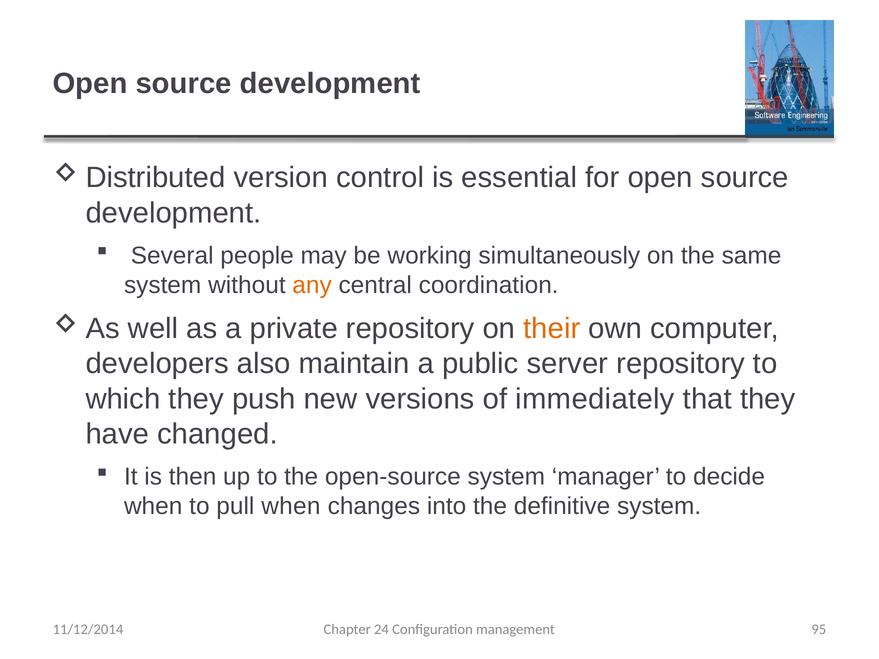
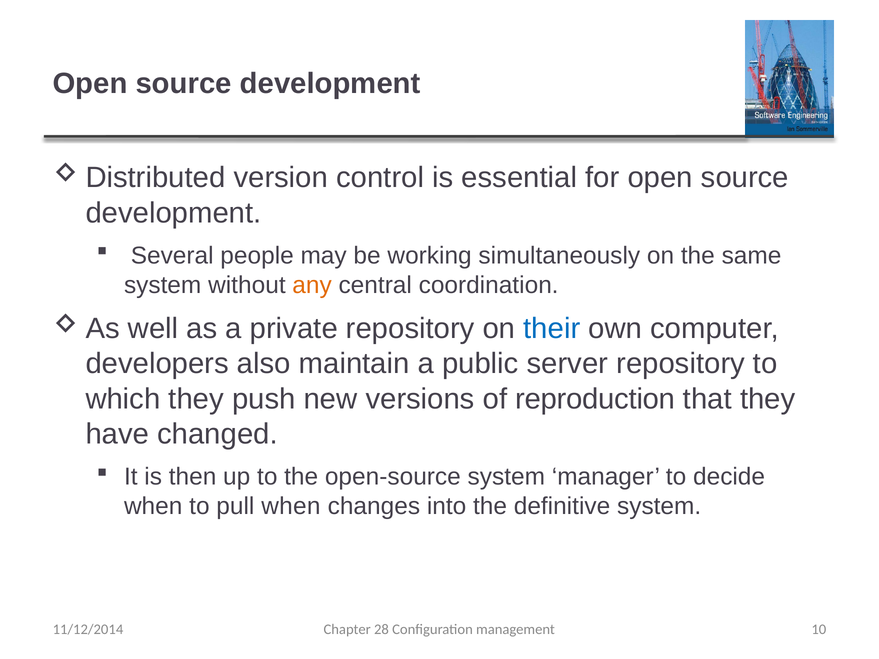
their colour: orange -> blue
immediately: immediately -> reproduction
24: 24 -> 28
95: 95 -> 10
